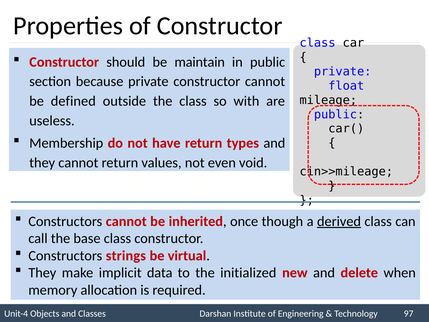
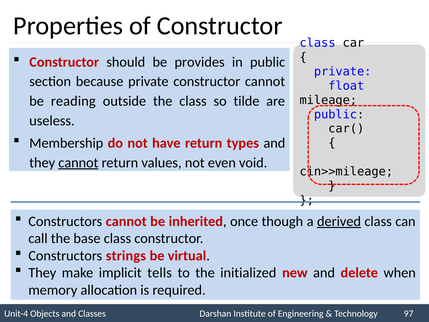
maintain: maintain -> provides
defined: defined -> reading
with: with -> tilde
cannot at (78, 163) underline: none -> present
data: data -> tells
